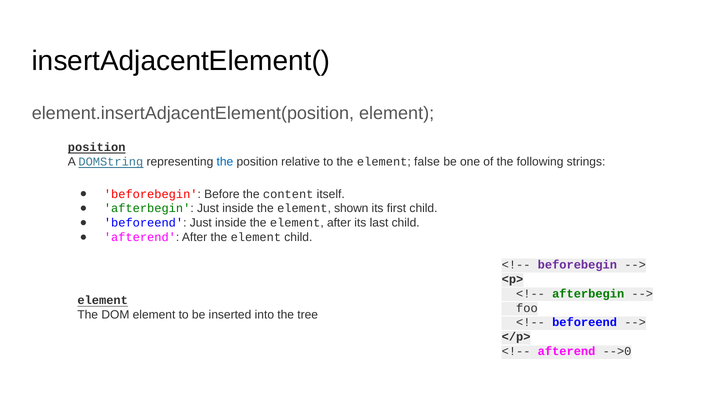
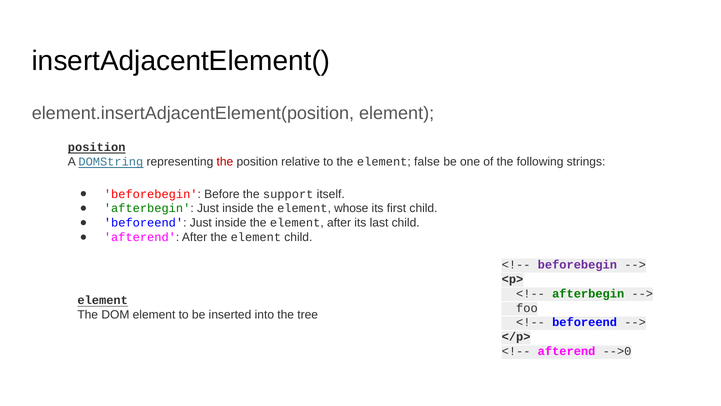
the at (225, 161) colour: blue -> red
content: content -> support
shown: shown -> whose
